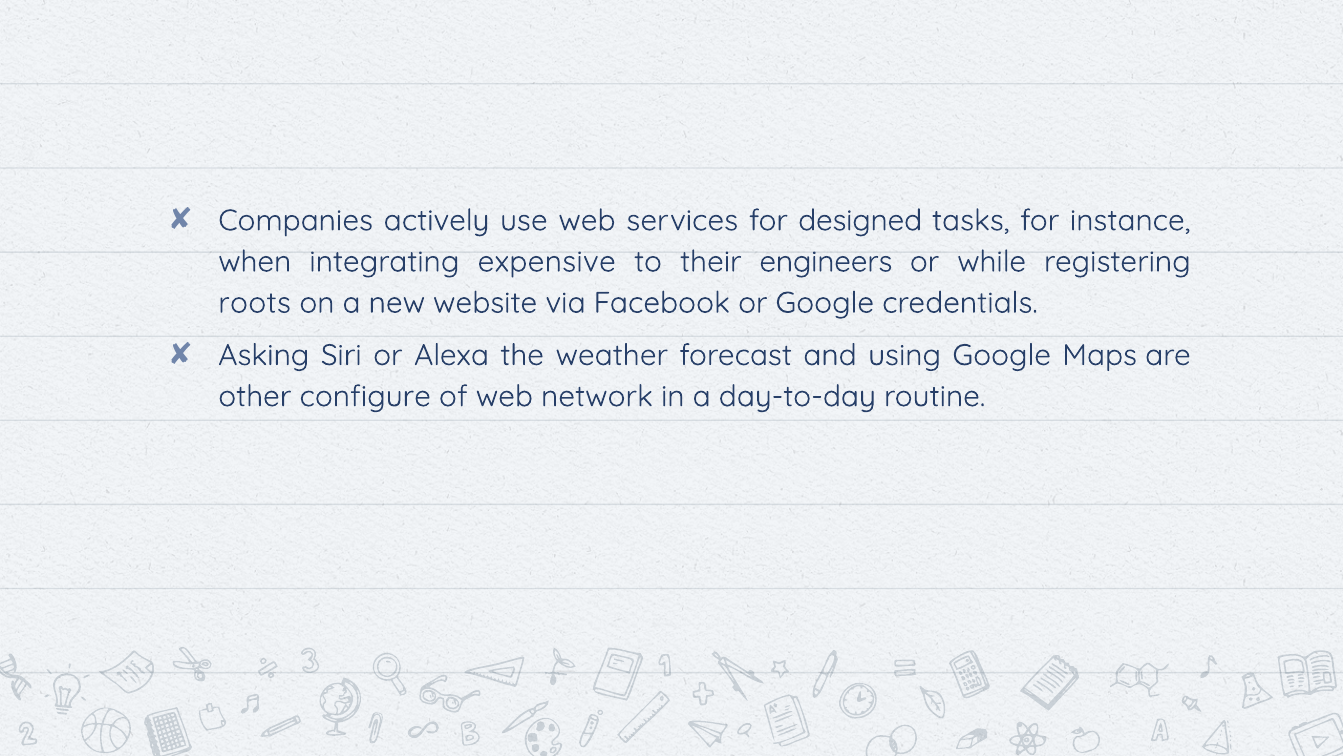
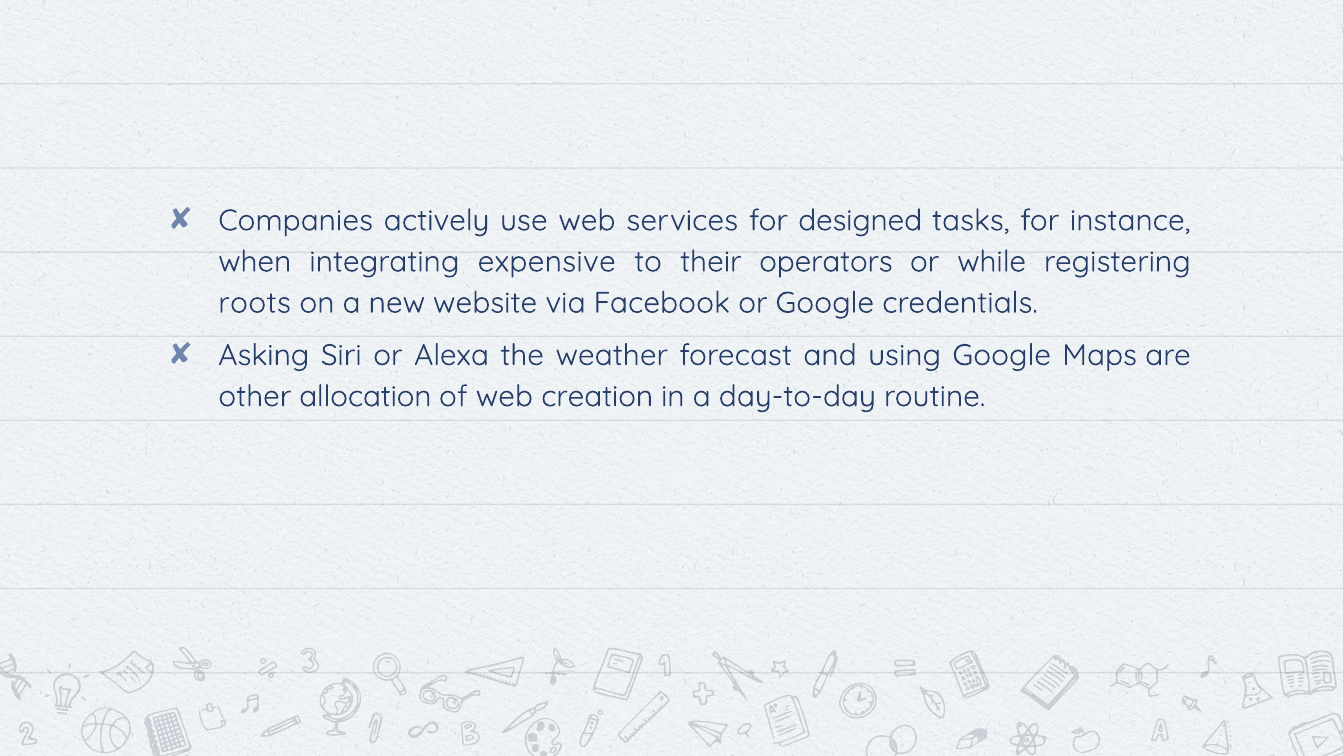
engineers: engineers -> operators
configure: configure -> allocation
network: network -> creation
